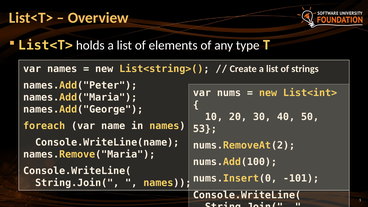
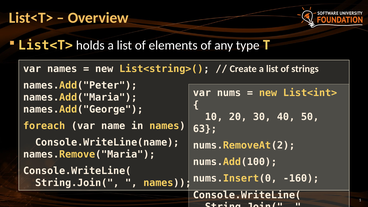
53: 53 -> 63
-101: -101 -> -160
